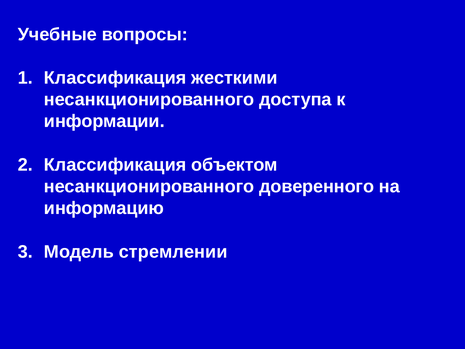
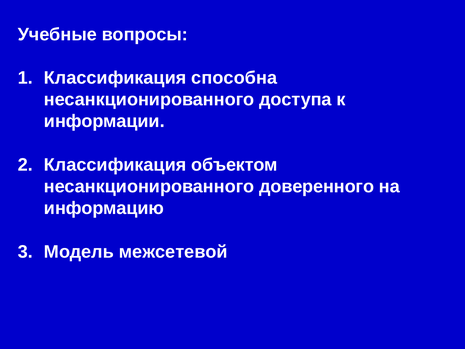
жесткими: жесткими -> способна
стремлении: стремлении -> межсетевой
